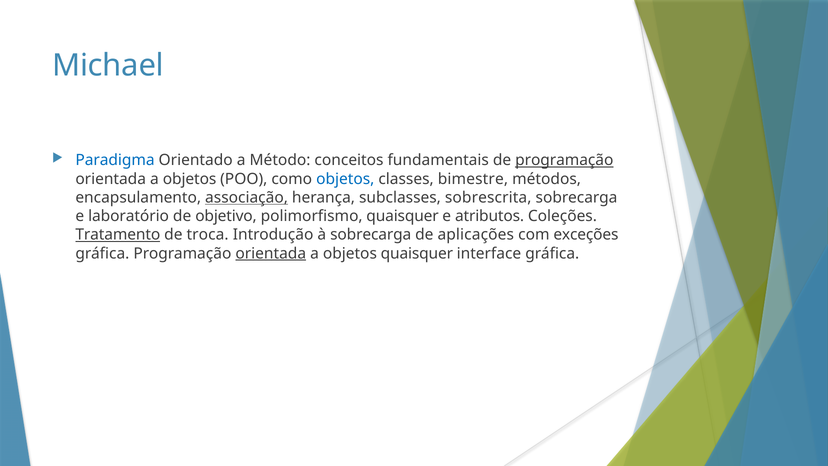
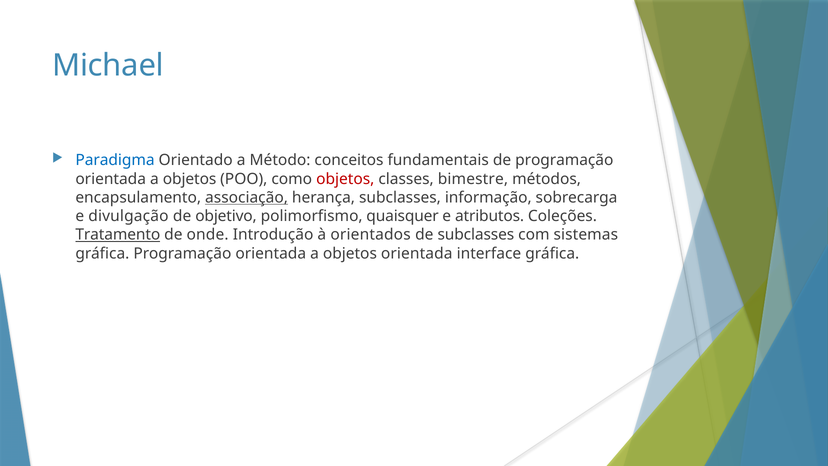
programação at (564, 160) underline: present -> none
objetos at (345, 179) colour: blue -> red
sobrescrita: sobrescrita -> informação
laboratório: laboratório -> divulgação
troca: troca -> onde
à sobrecarga: sobrecarga -> orientados
de aplicações: aplicações -> subclasses
exceções: exceções -> sistemas
orientada at (271, 253) underline: present -> none
objetos quaisquer: quaisquer -> orientada
